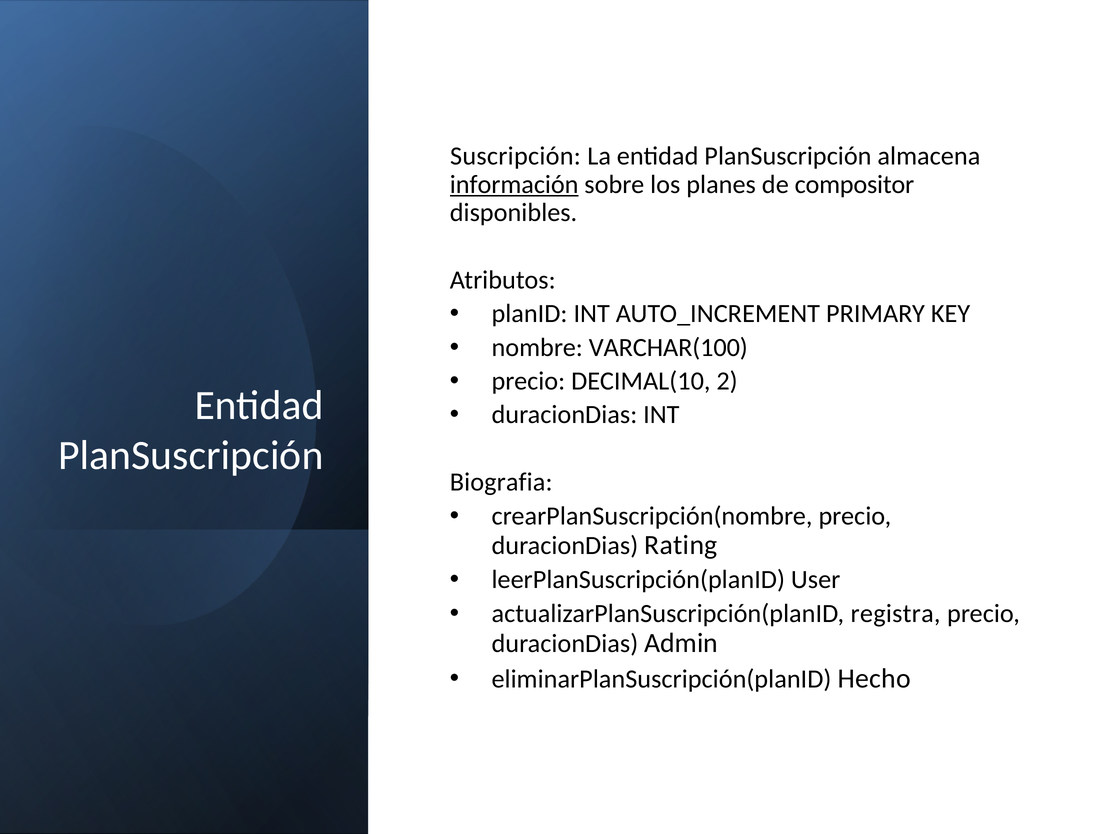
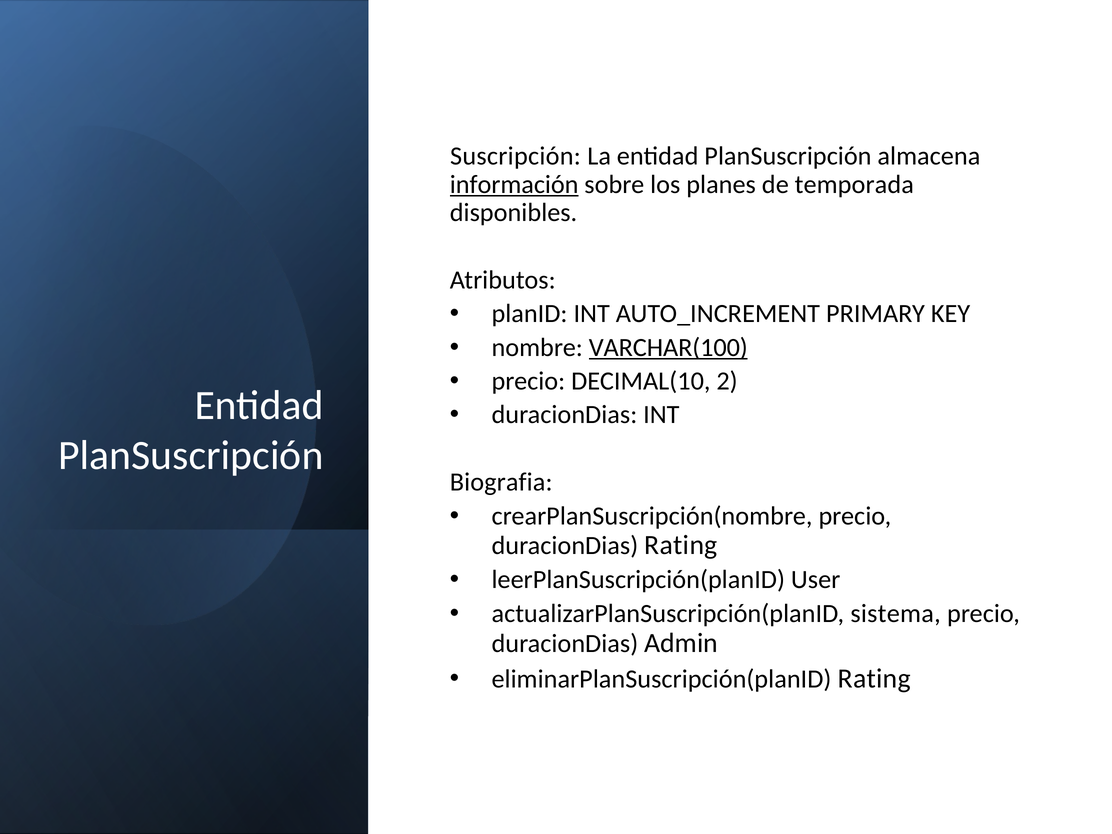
compositor: compositor -> temporada
VARCHAR(100 underline: none -> present
registra: registra -> sistema
eliminarPlanSuscripción(planID Hecho: Hecho -> Rating
